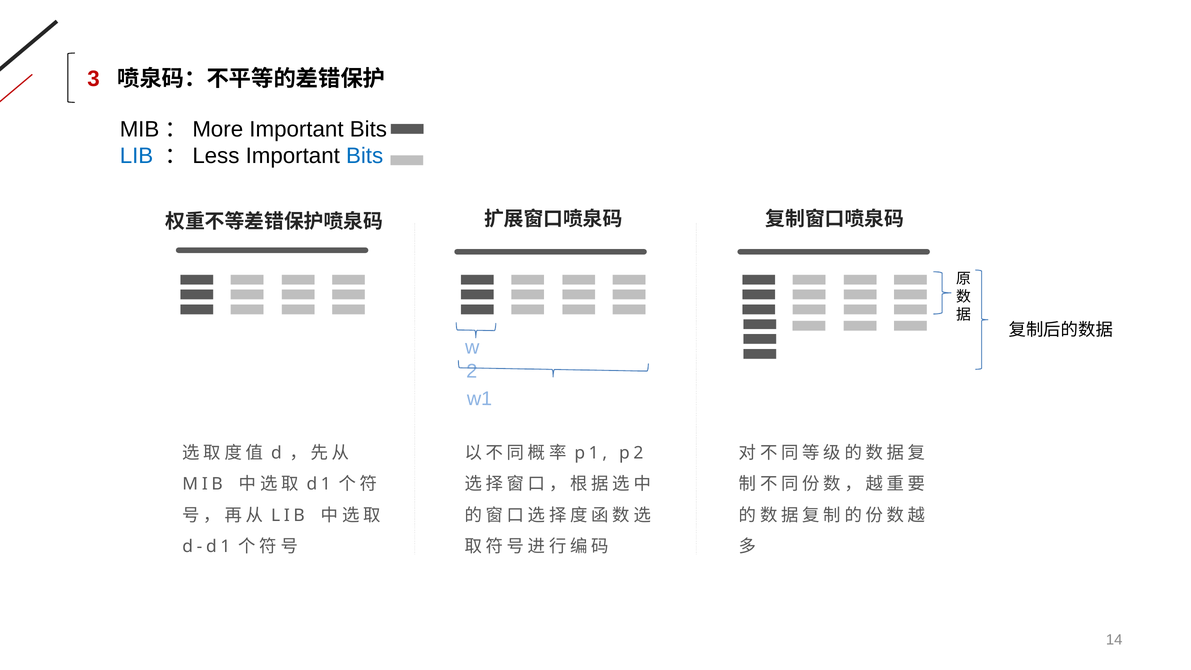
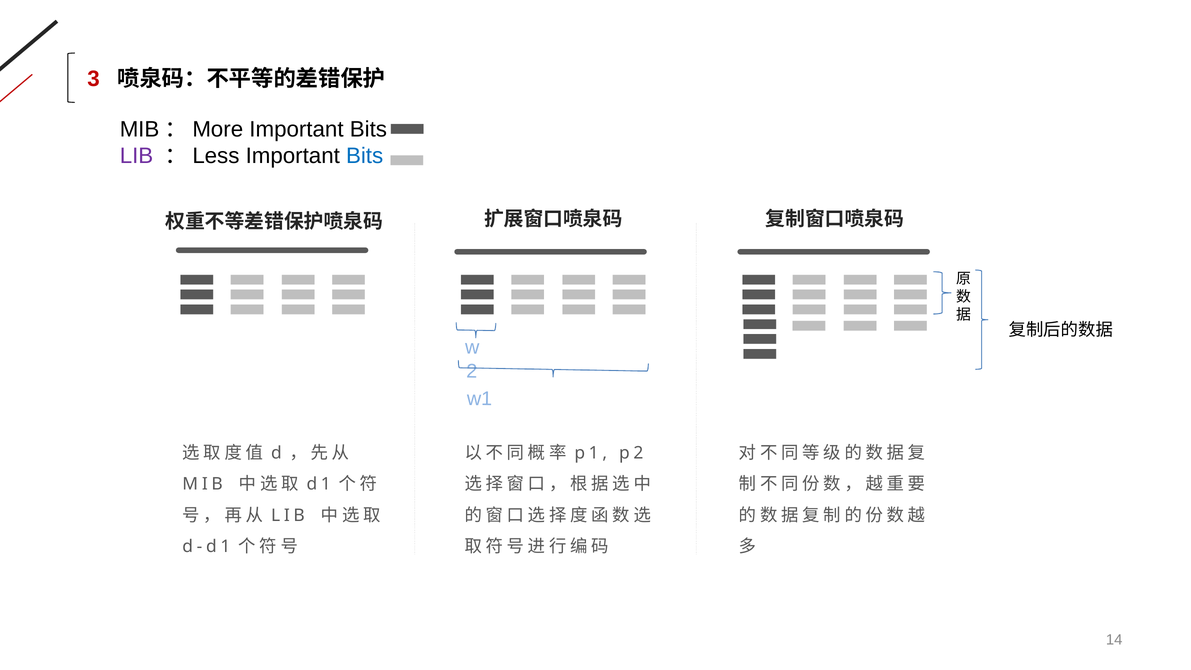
LIB at (136, 156) colour: blue -> purple
